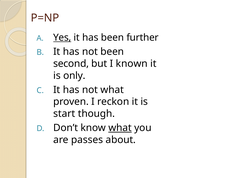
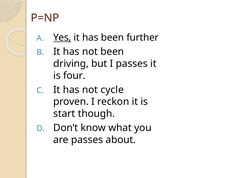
second: second -> driving
I known: known -> passes
only: only -> four
not what: what -> cycle
what at (120, 128) underline: present -> none
